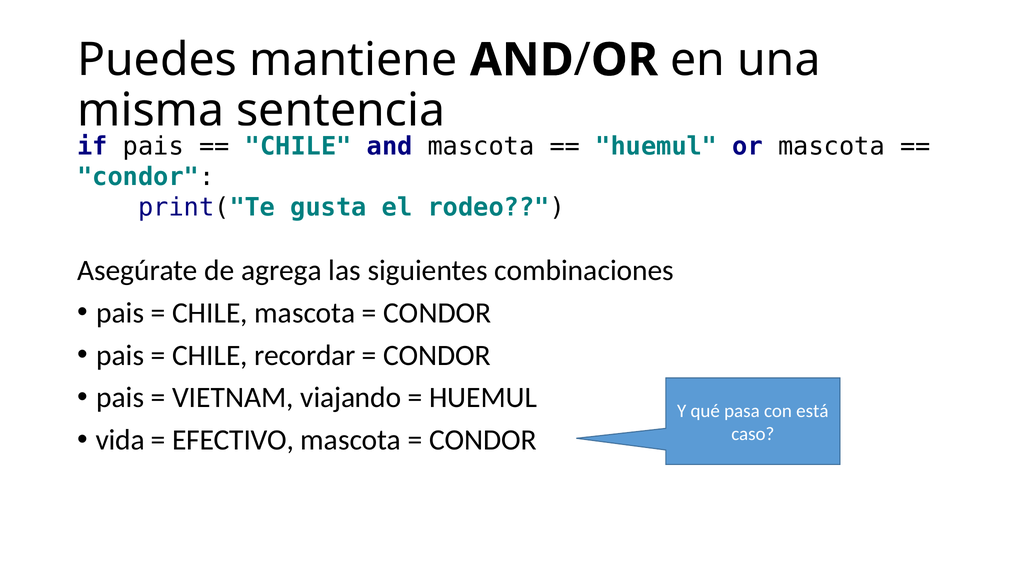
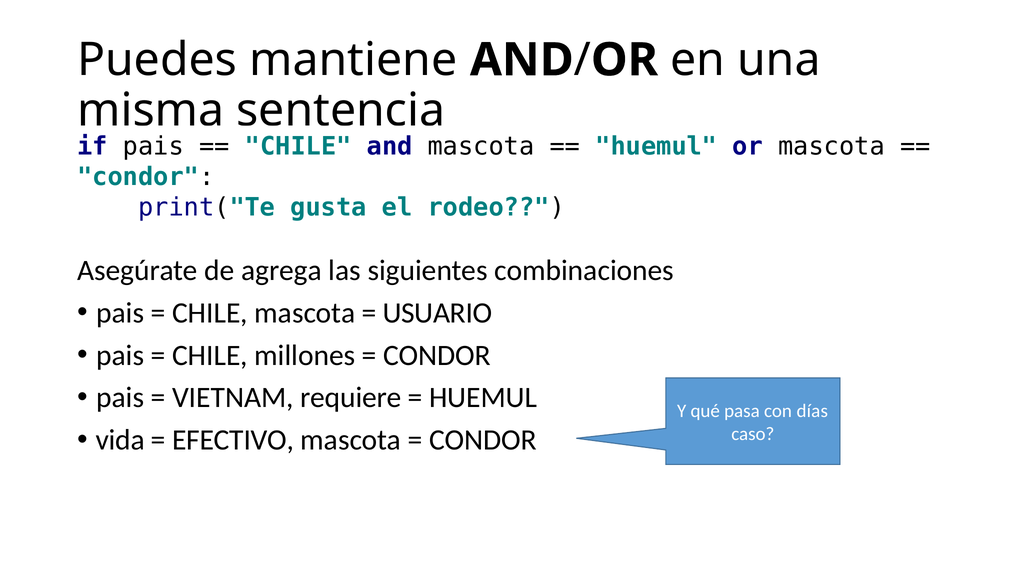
CONDOR at (437, 313): CONDOR -> USUARIO
recordar: recordar -> millones
viajando: viajando -> requiere
está: está -> días
